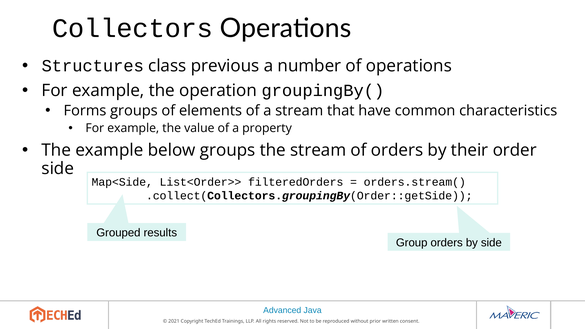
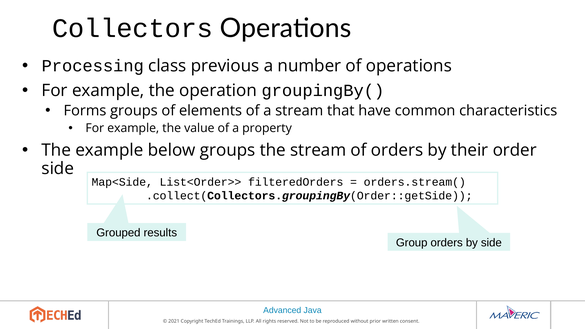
Structures: Structures -> Processing
